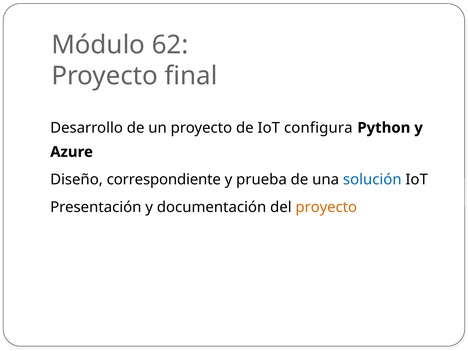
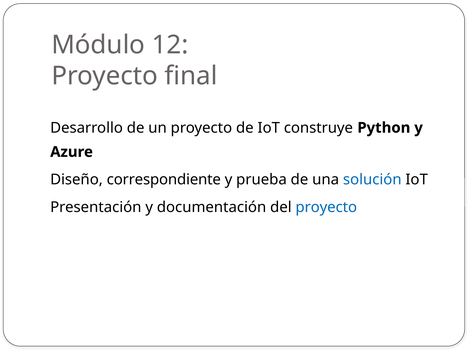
62: 62 -> 12
configura: configura -> construye
proyecto at (326, 207) colour: orange -> blue
